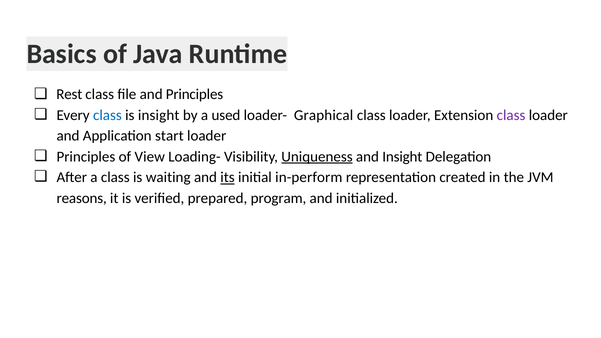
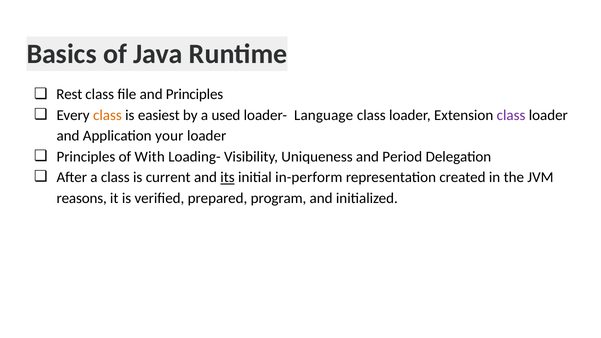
class at (107, 115) colour: blue -> orange
is insight: insight -> easiest
Graphical: Graphical -> Language
start: start -> your
View: View -> With
Uniqueness underline: present -> none
and Insight: Insight -> Period
waiting: waiting -> current
